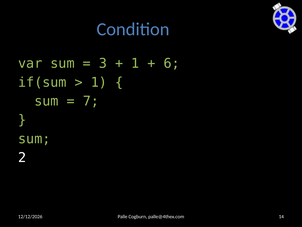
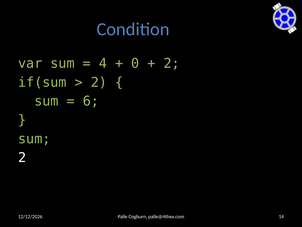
3: 3 -> 4
1 at (135, 63): 1 -> 0
6 at (172, 63): 6 -> 2
1 at (99, 82): 1 -> 2
7: 7 -> 6
